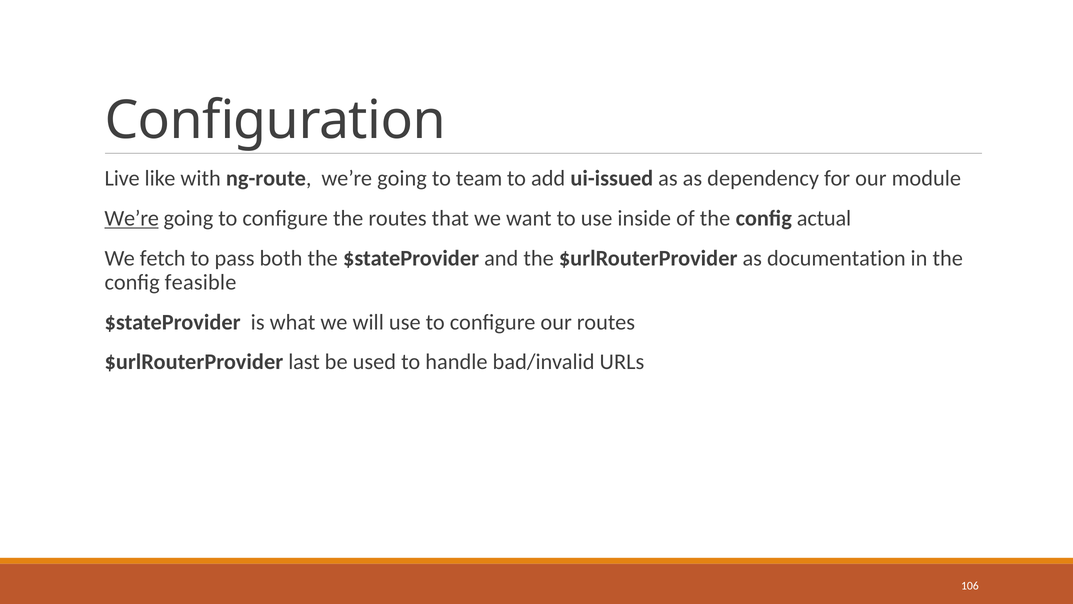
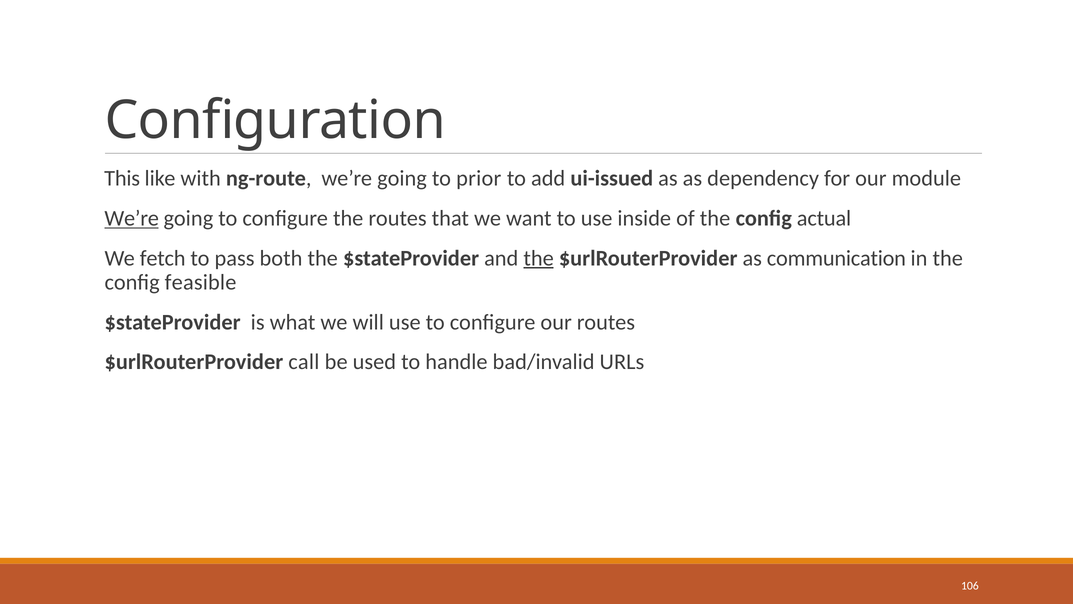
Live: Live -> This
team: team -> prior
the at (539, 258) underline: none -> present
documentation: documentation -> communication
last: last -> call
